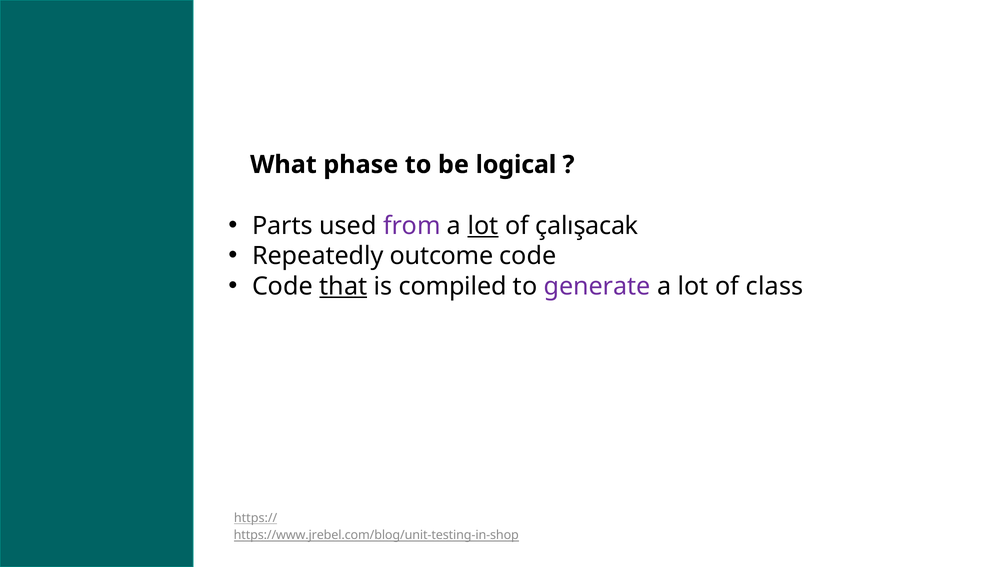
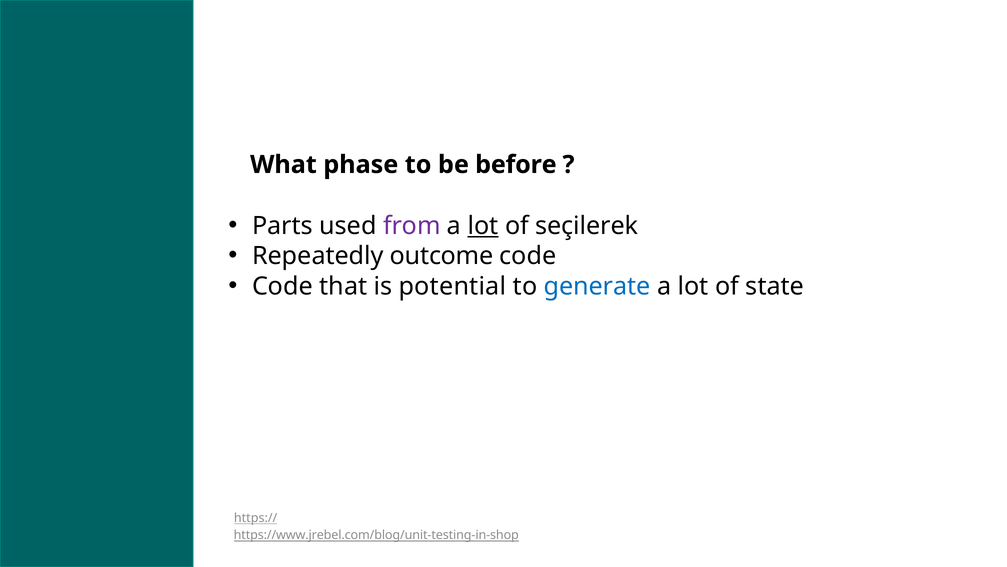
logical: logical -> before
çalışacak: çalışacak -> seçilerek
that underline: present -> none
compiled: compiled -> potential
generate colour: purple -> blue
class: class -> state
